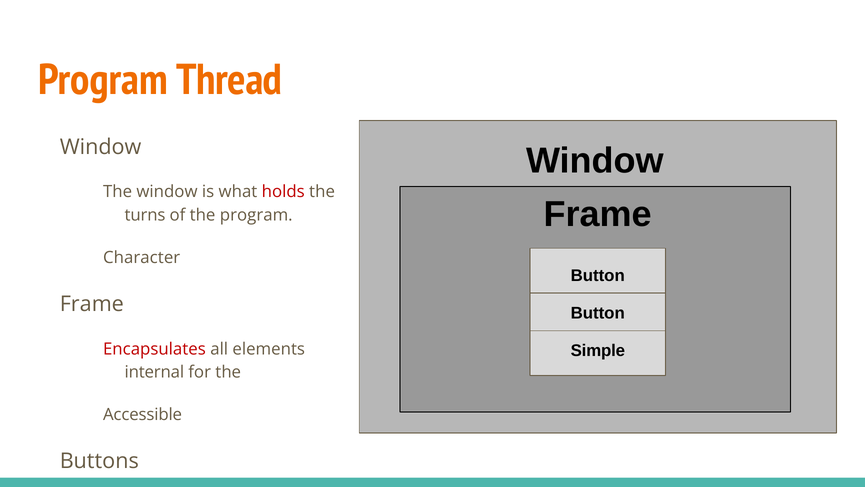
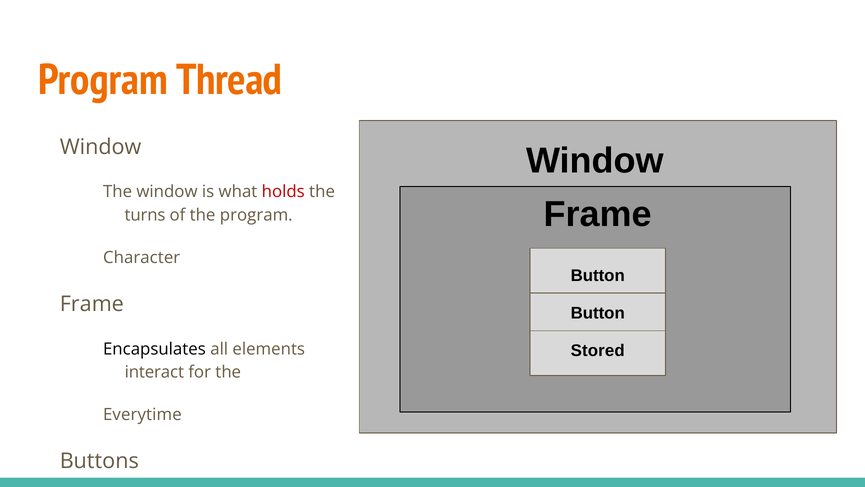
Simple: Simple -> Stored
Encapsulates colour: red -> black
internal: internal -> interact
Accessible: Accessible -> Everytime
